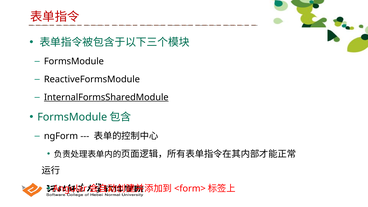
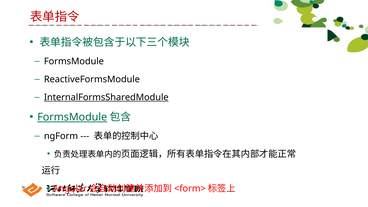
FormsModule at (72, 117) underline: none -> present
